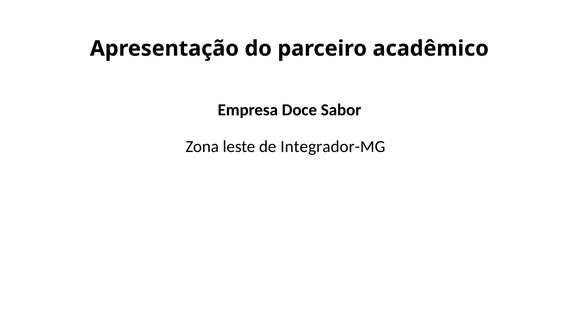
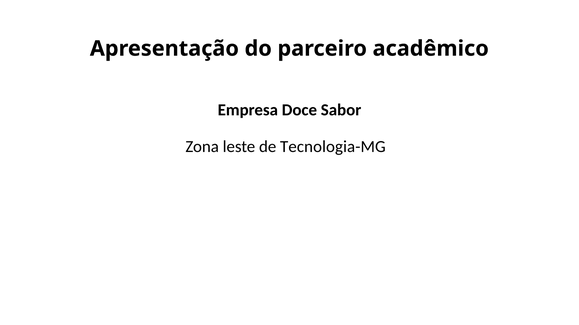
Integrador-MG: Integrador-MG -> Tecnologia-MG
